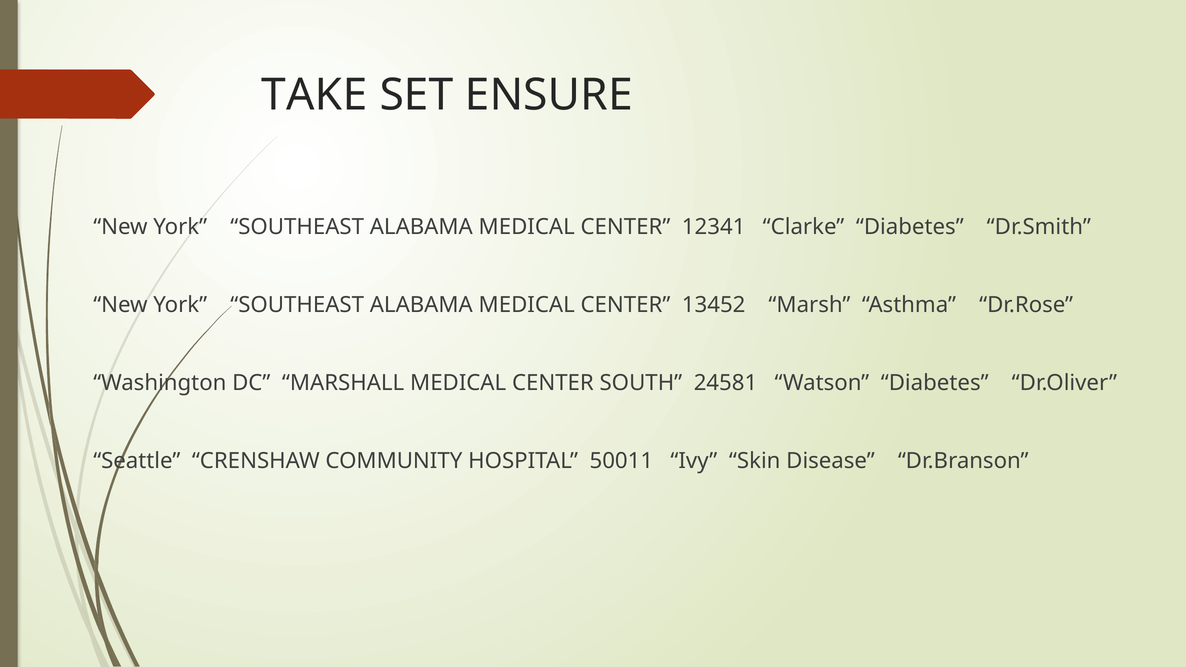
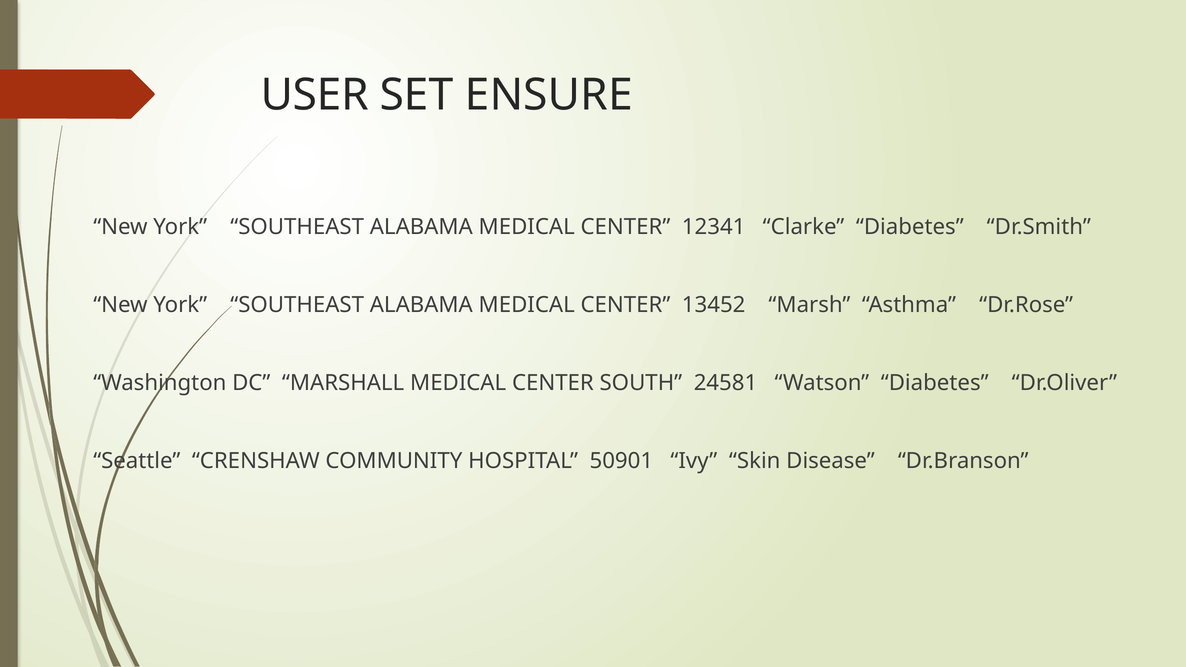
TAKE: TAKE -> USER
50011: 50011 -> 50901
